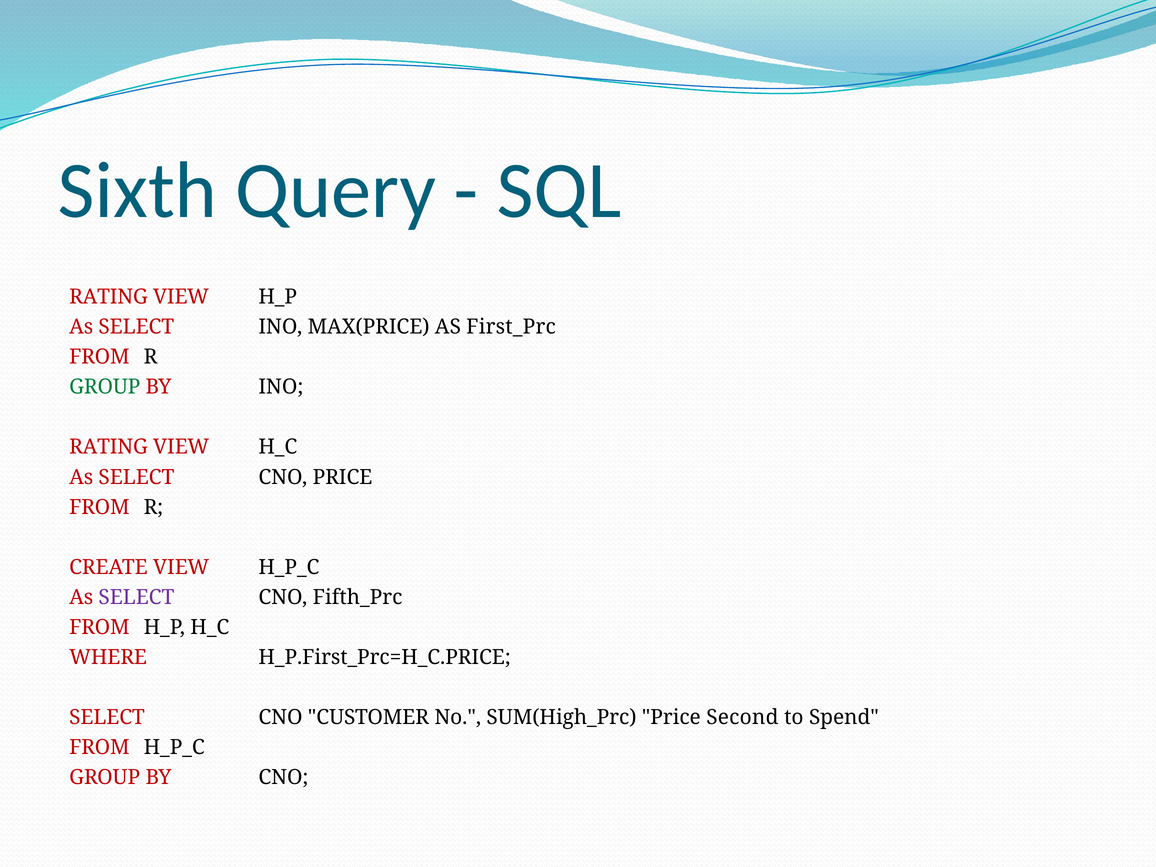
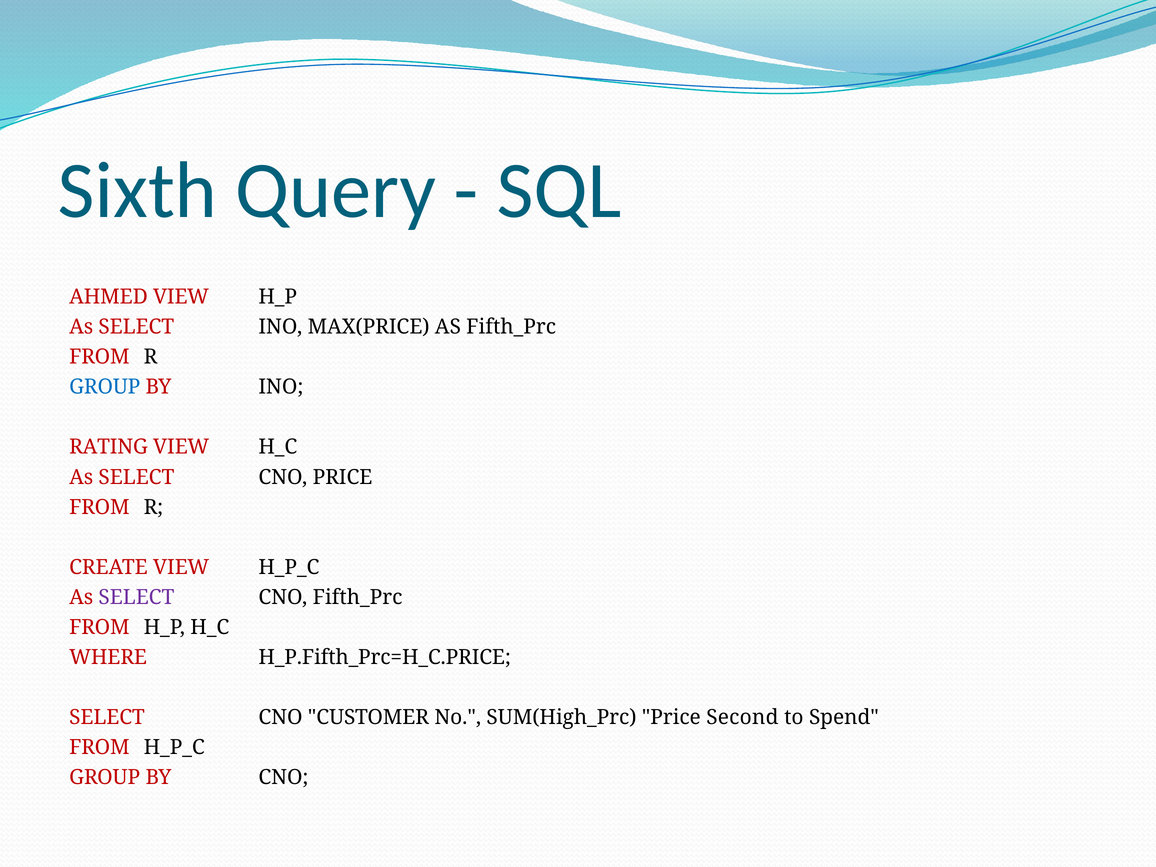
RATING at (109, 297): RATING -> AHMED
AS First_Prc: First_Prc -> Fifth_Prc
GROUP at (105, 387) colour: green -> blue
H_P.First_Prc=H_C.PRICE: H_P.First_Prc=H_C.PRICE -> H_P.Fifth_Prc=H_C.PRICE
